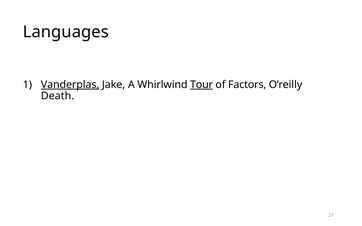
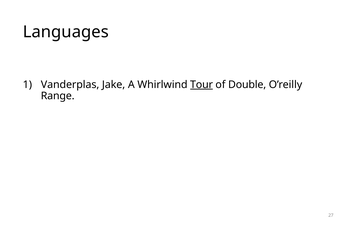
Vanderplas underline: present -> none
Factors: Factors -> Double
Death: Death -> Range
